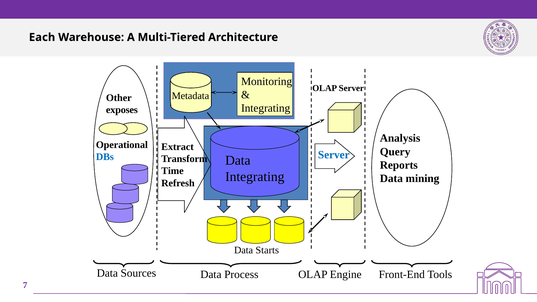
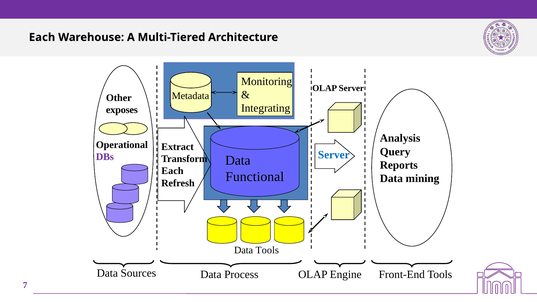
DBs colour: blue -> purple
Time at (172, 171): Time -> Each
Integrating at (255, 177): Integrating -> Functional
Data Starts: Starts -> Tools
